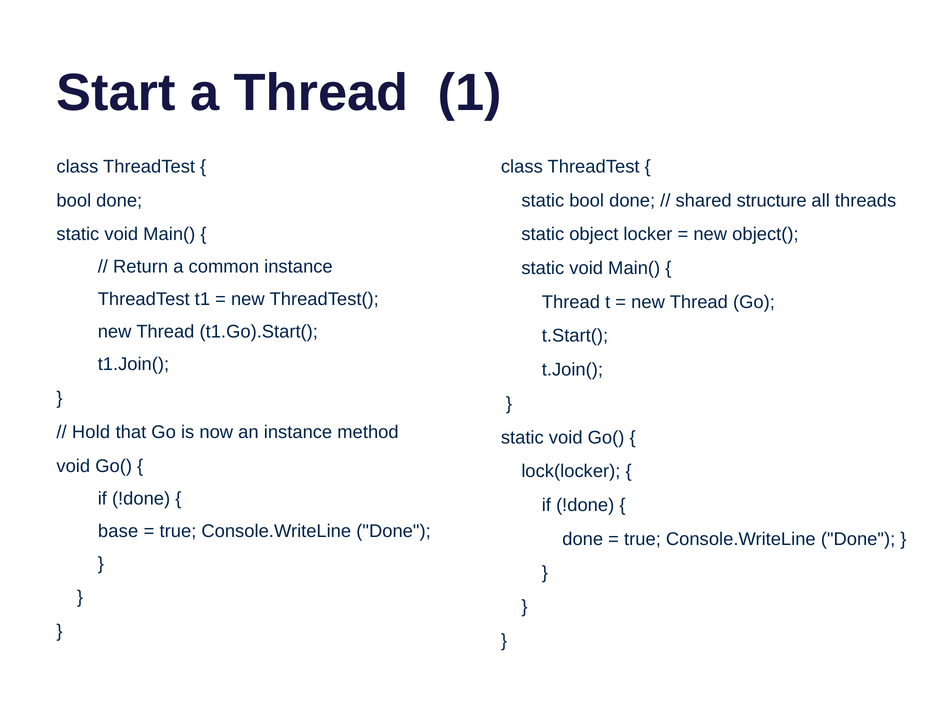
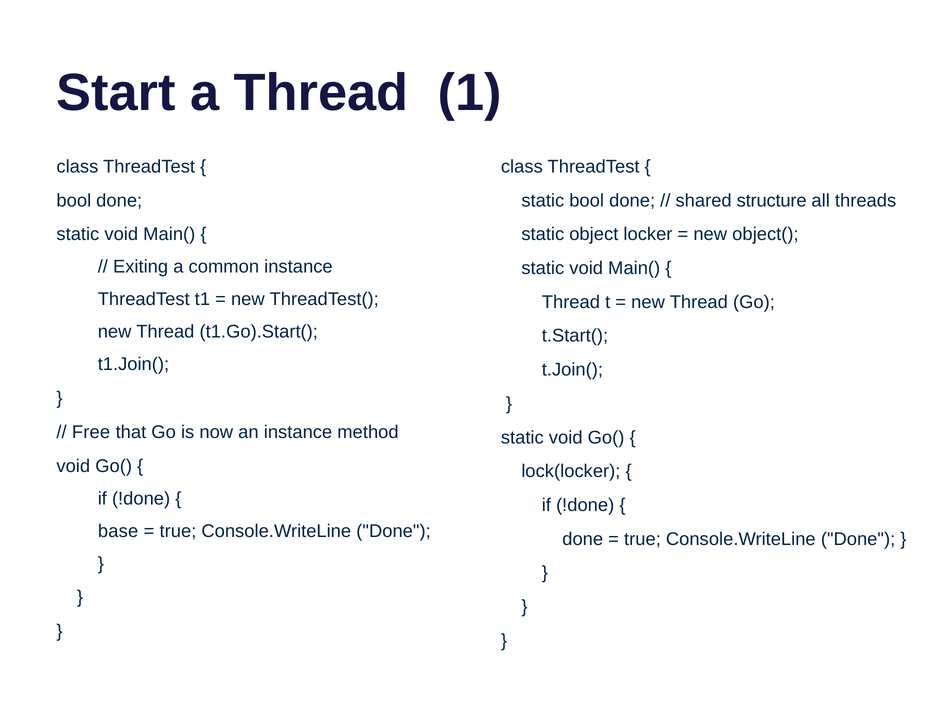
Return: Return -> Exiting
Hold: Hold -> Free
